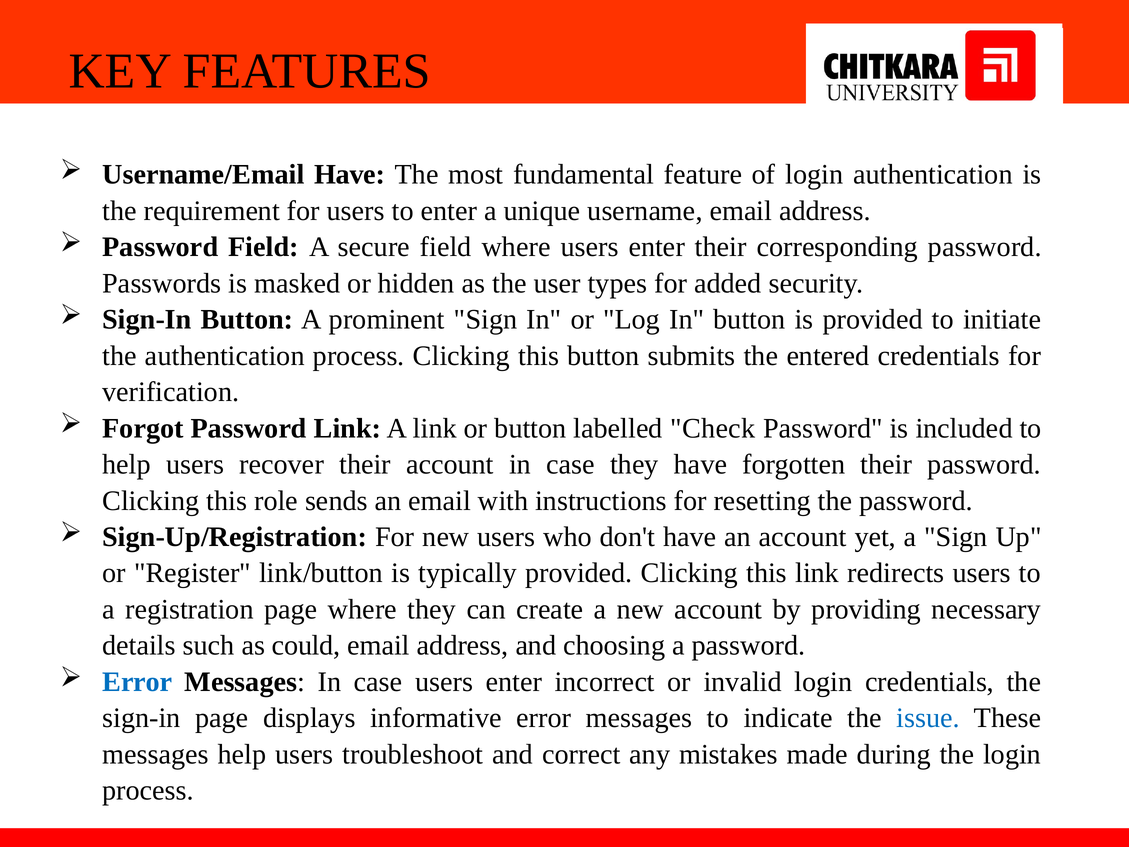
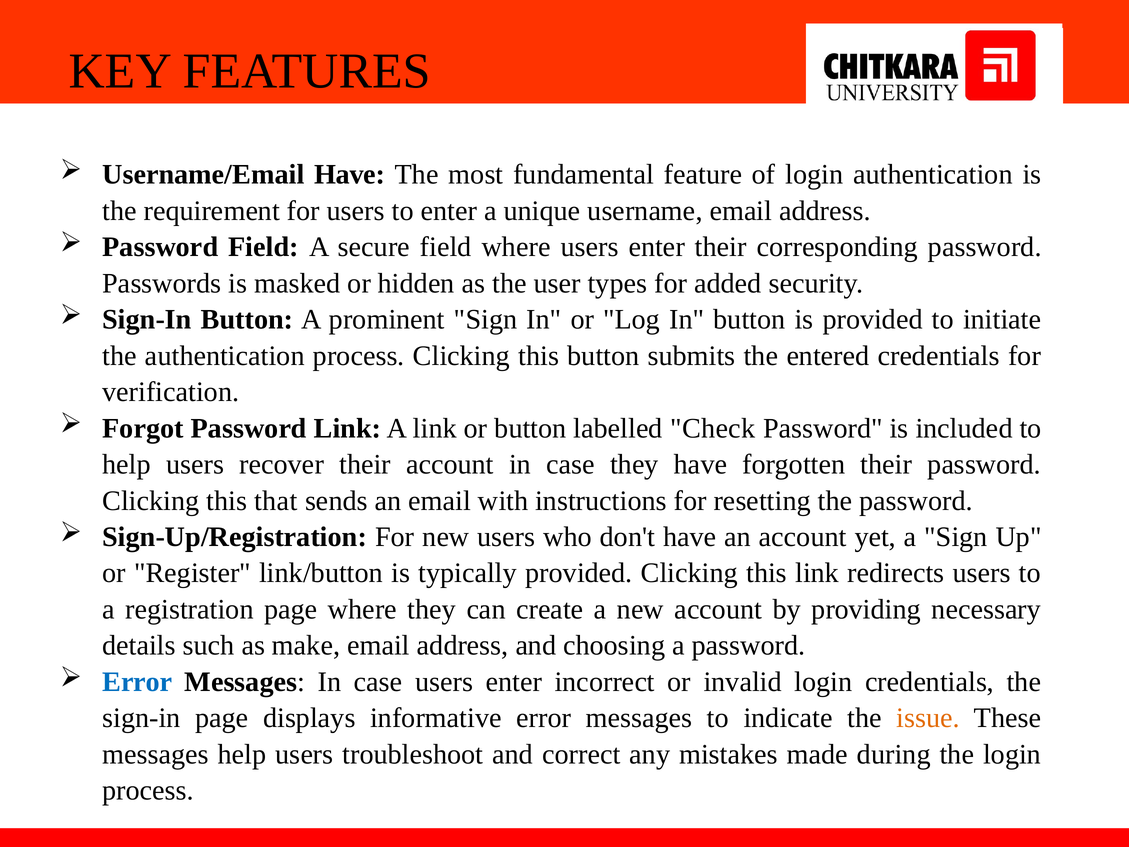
role: role -> that
could: could -> make
issue colour: blue -> orange
